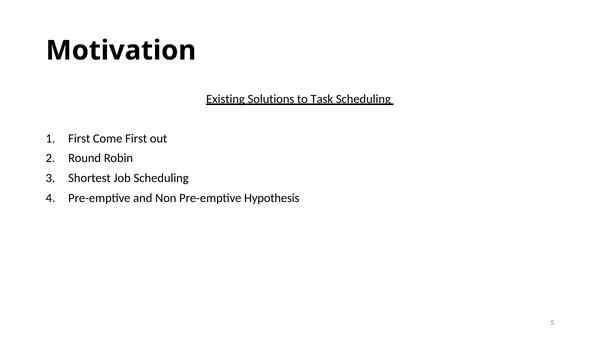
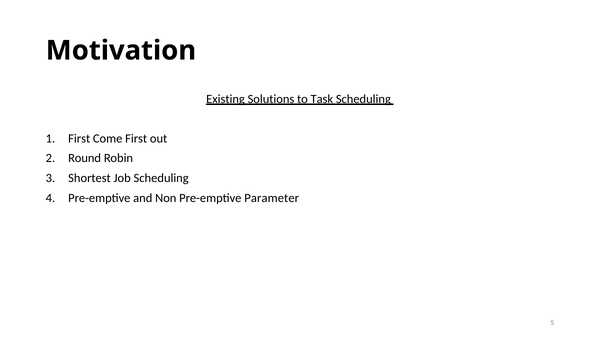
Hypothesis: Hypothesis -> Parameter
